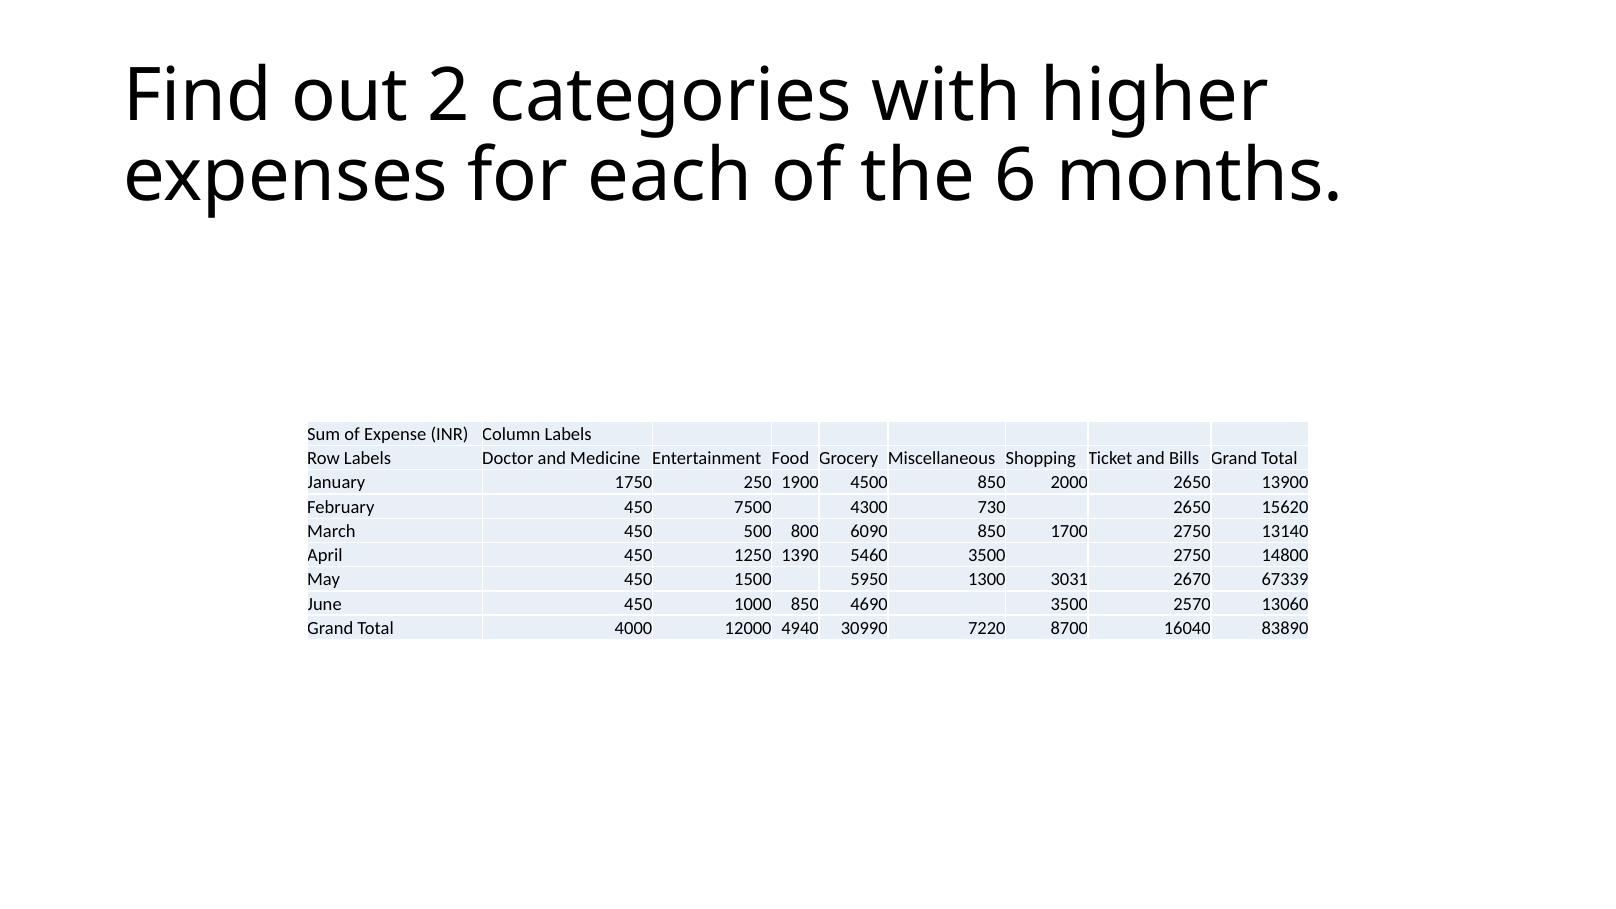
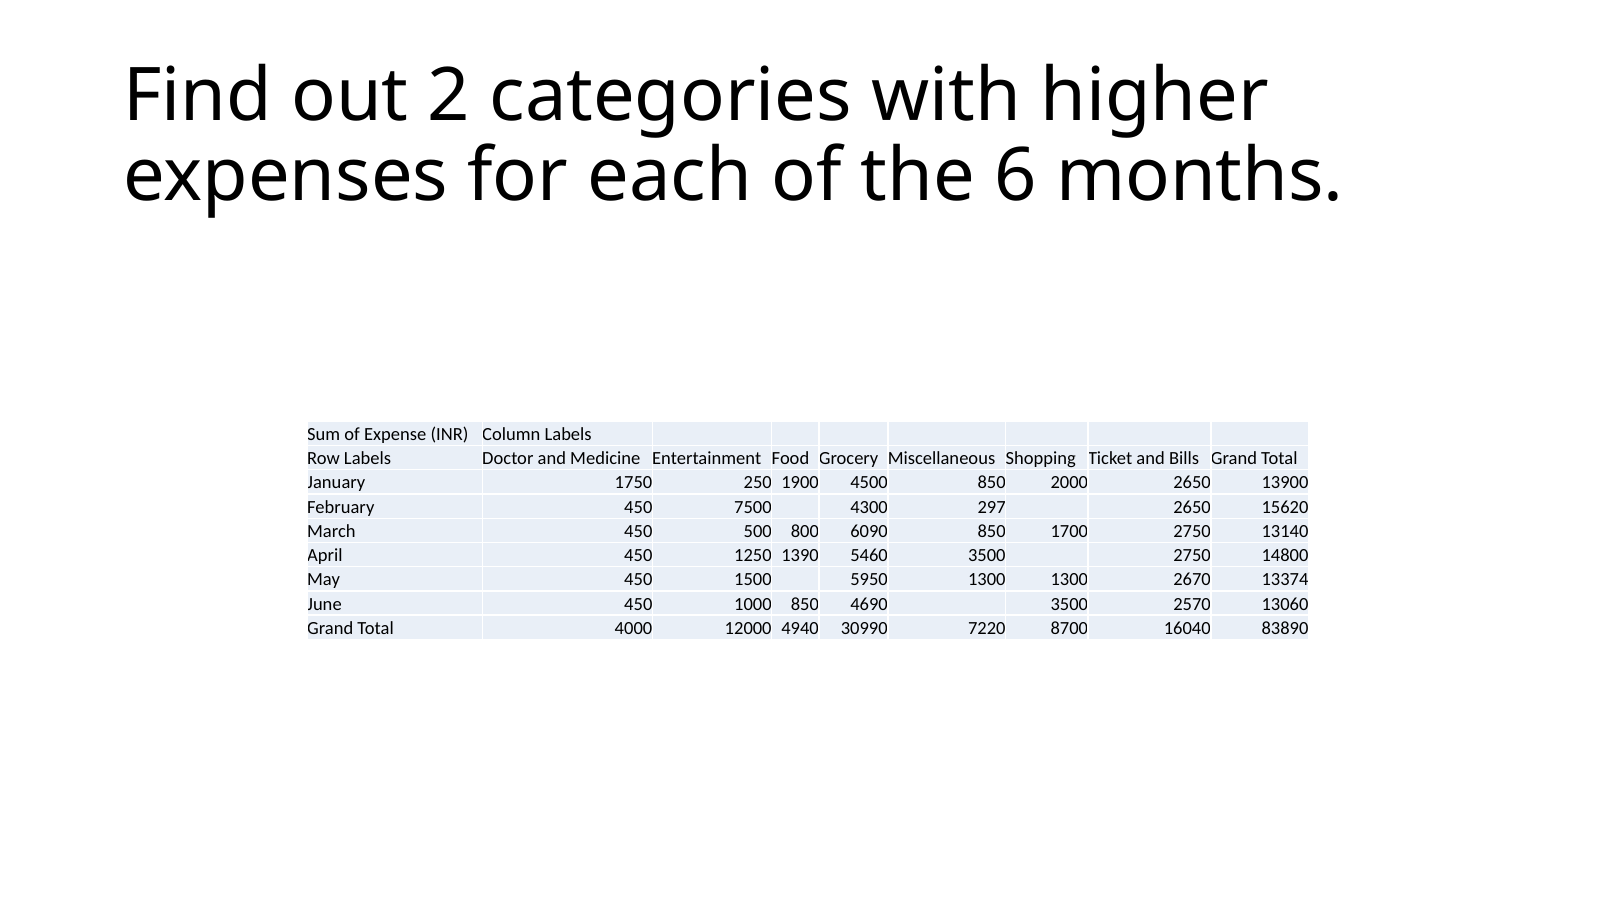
730: 730 -> 297
1300 3031: 3031 -> 1300
67339: 67339 -> 13374
